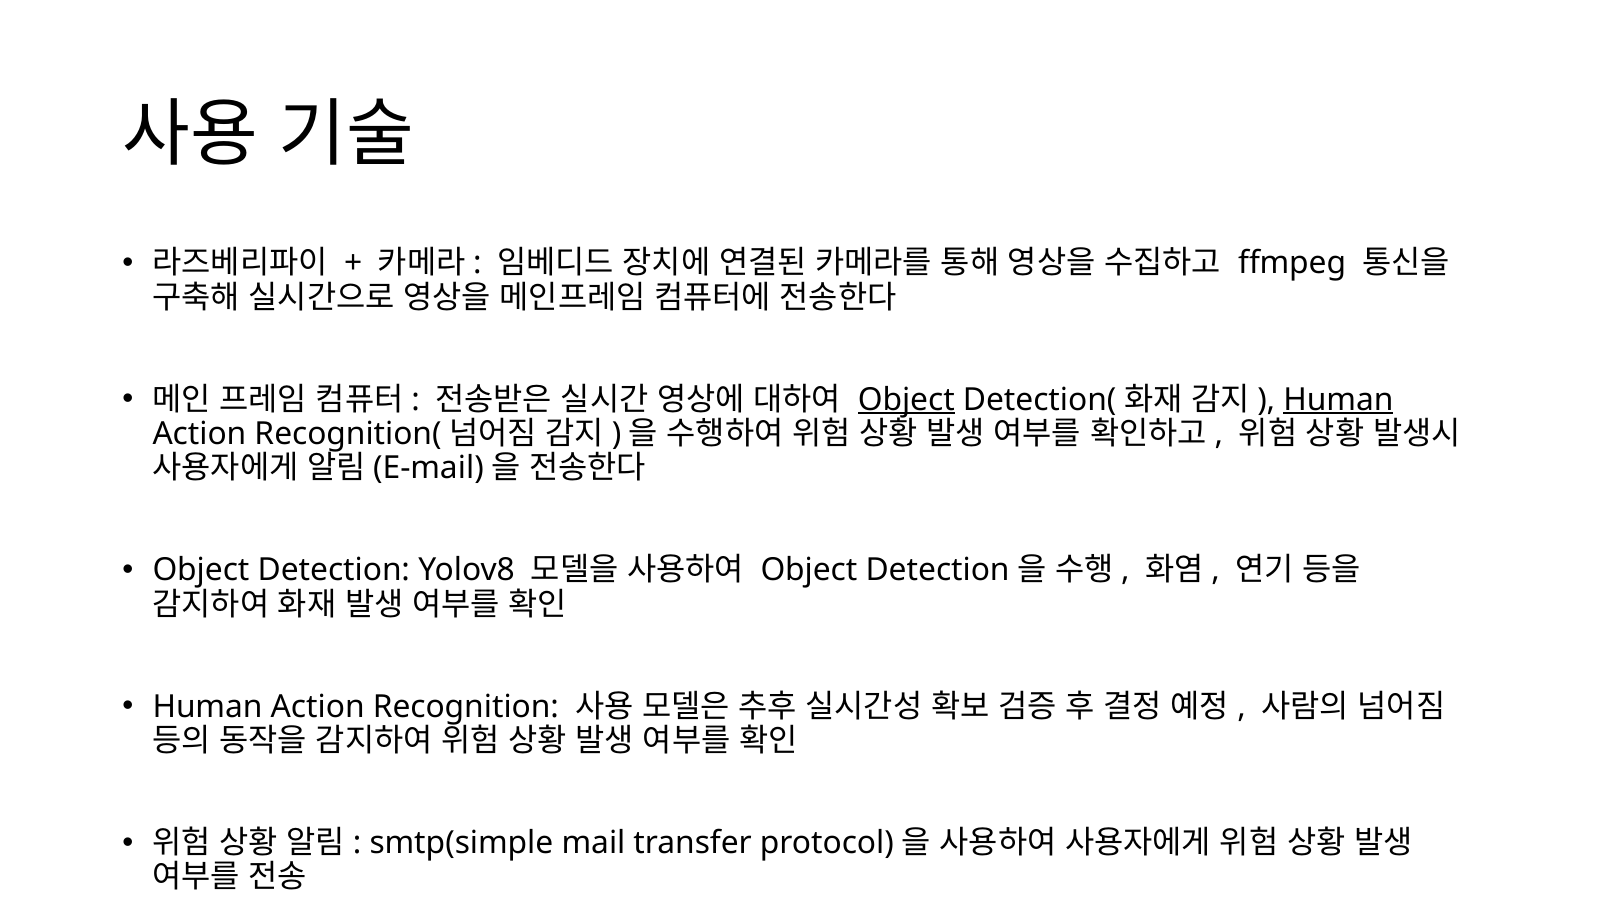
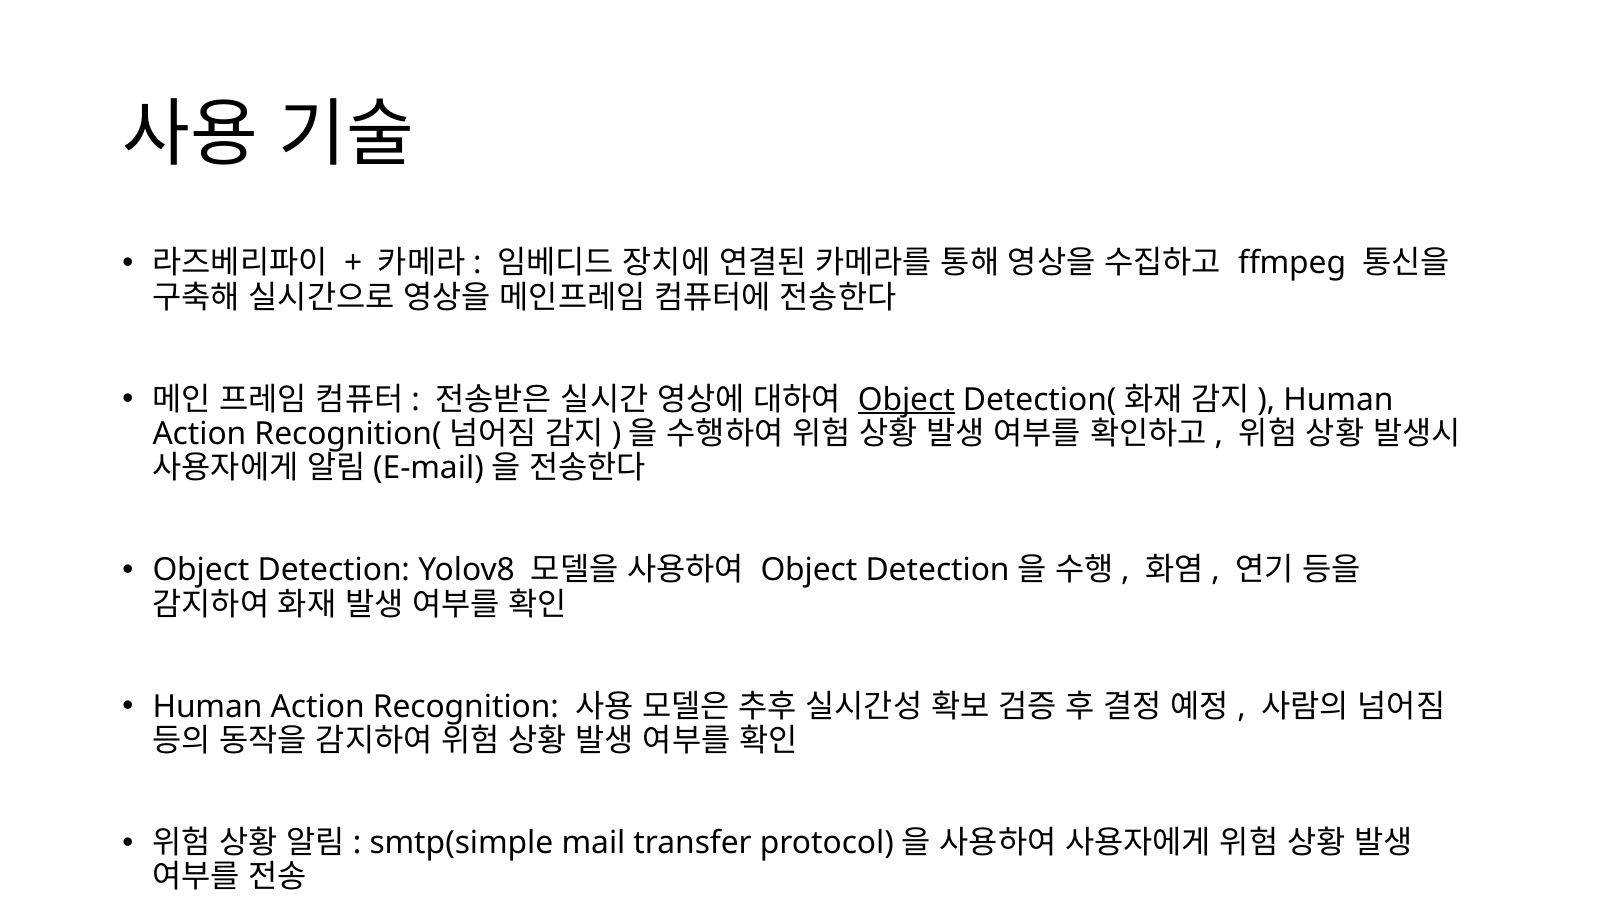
Human at (1338, 400) underline: present -> none
